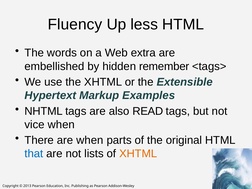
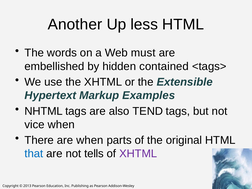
Fluency: Fluency -> Another
extra: extra -> must
remember: remember -> contained
READ: READ -> TEND
lists: lists -> tells
XHTML at (138, 154) colour: orange -> purple
